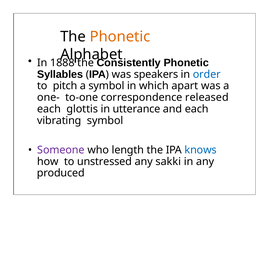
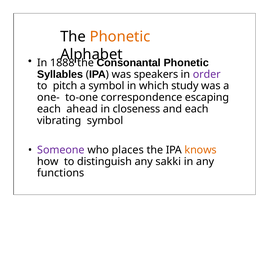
Consistently: Consistently -> Consonantal
order colour: blue -> purple
apart: apart -> study
released: released -> escaping
glottis: glottis -> ahead
utterance: utterance -> closeness
length: length -> places
knows colour: blue -> orange
unstressed: unstressed -> distinguish
produced: produced -> functions
